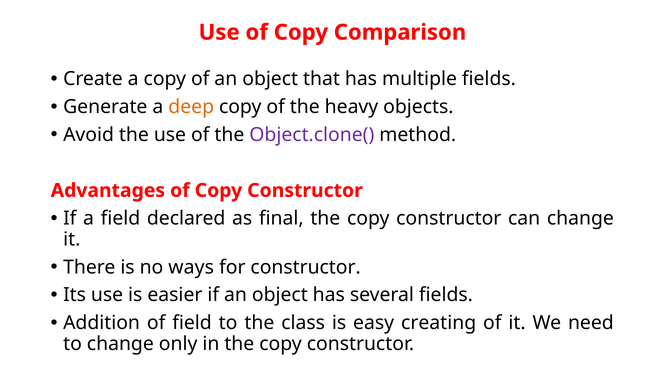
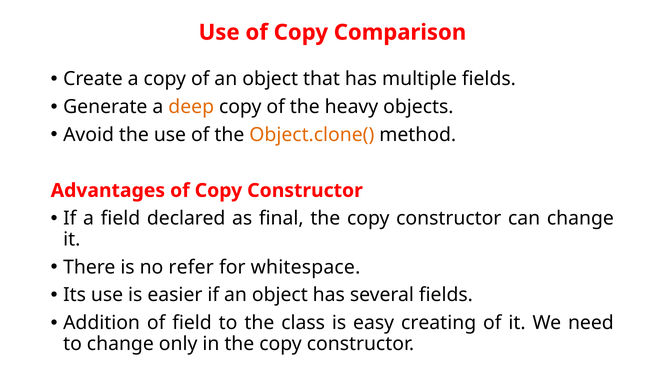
Object.clone( colour: purple -> orange
ways: ways -> refer
for constructor: constructor -> whitespace
